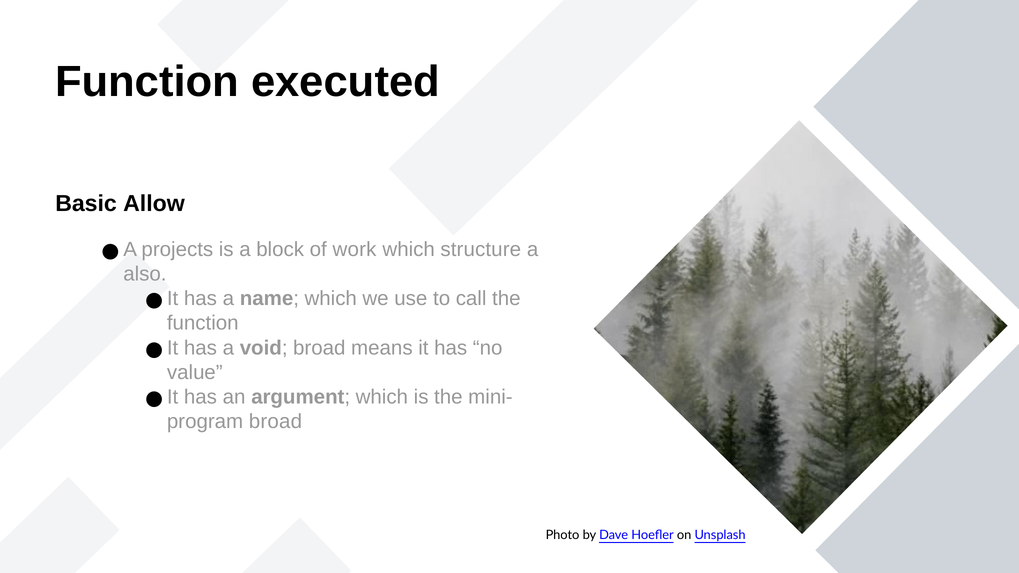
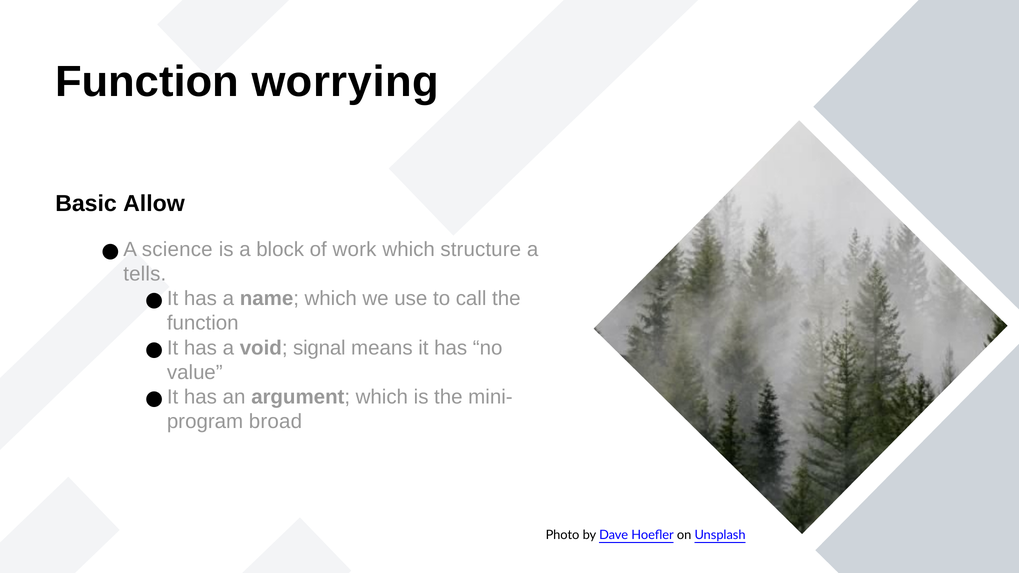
executed: executed -> worrying
projects: projects -> science
also: also -> tells
void broad: broad -> signal
